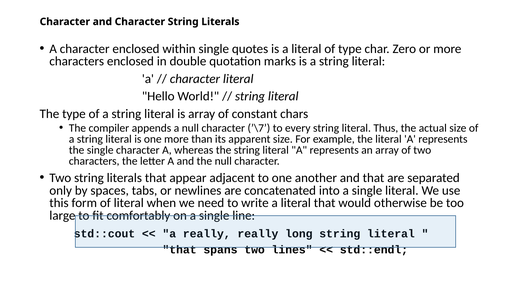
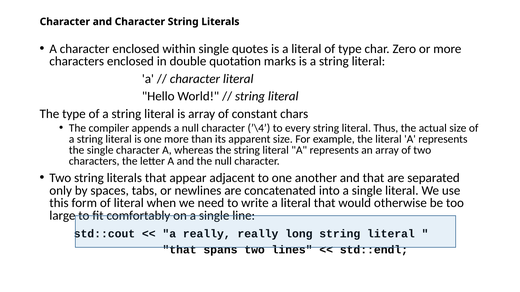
’\7: ’\7 -> ’\4
